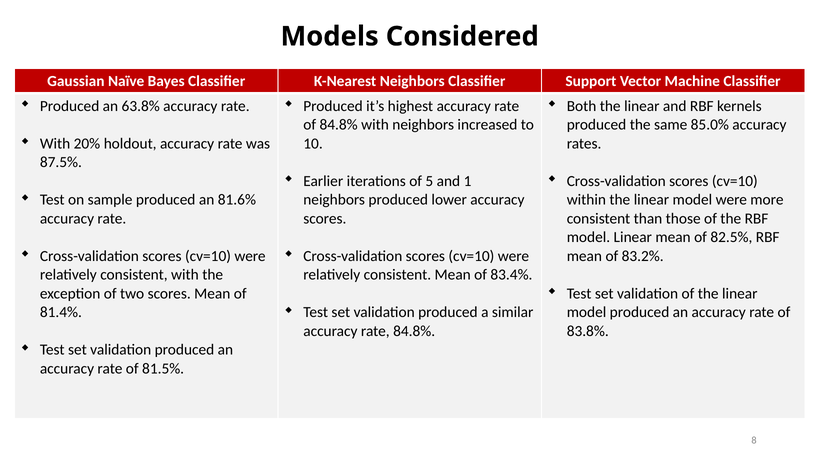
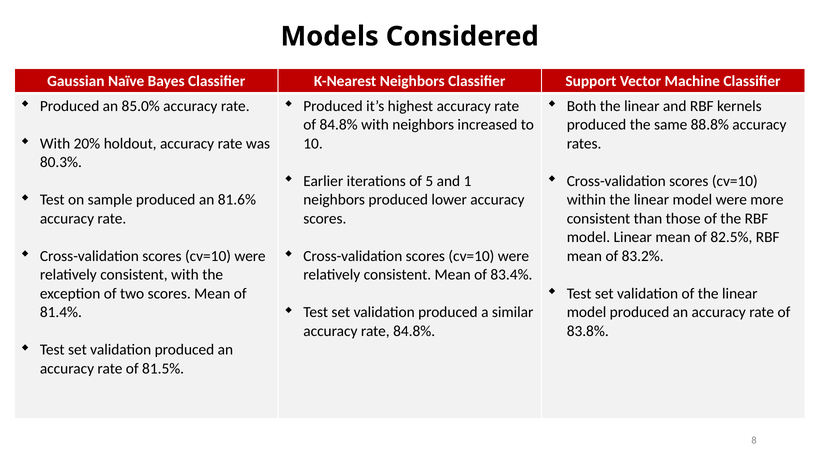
63.8%: 63.8% -> 85.0%
85.0%: 85.0% -> 88.8%
87.5%: 87.5% -> 80.3%
